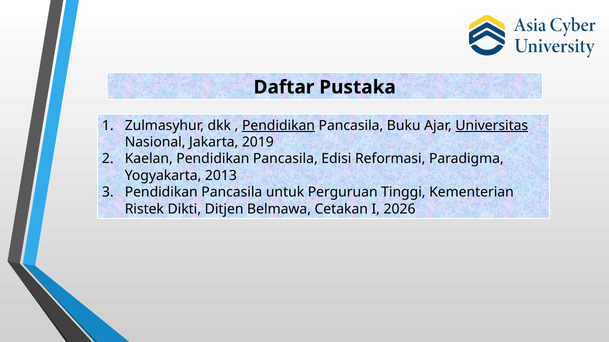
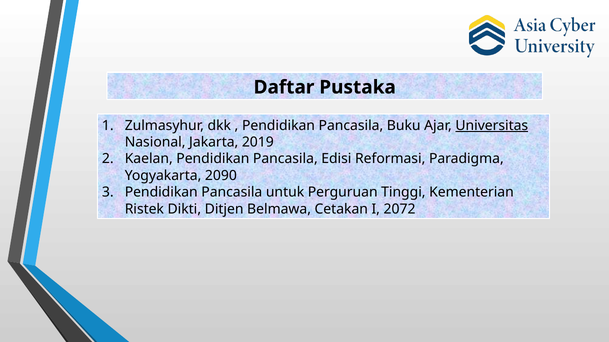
Pendidikan at (278, 126) underline: present -> none
2013: 2013 -> 2090
2026: 2026 -> 2072
